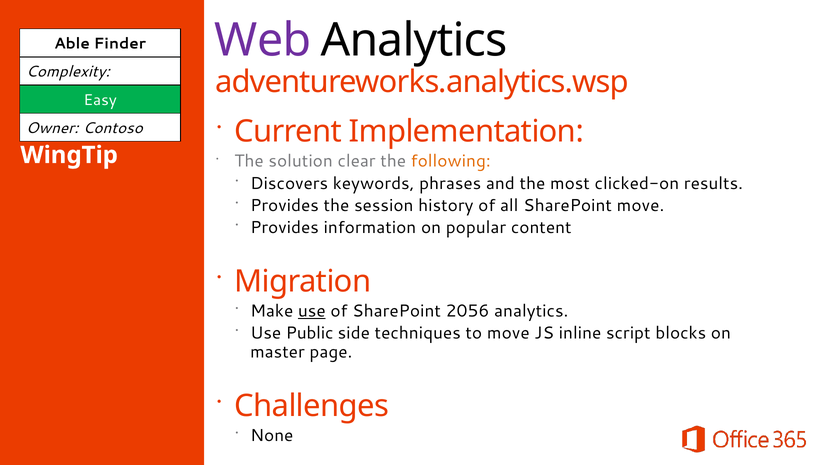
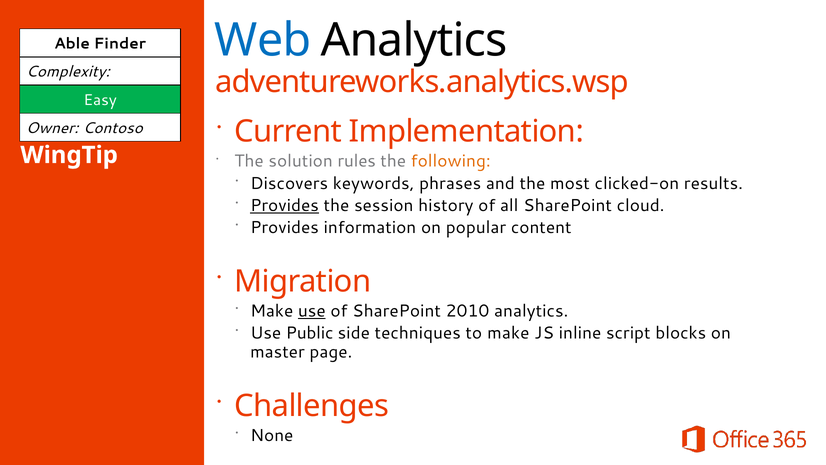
Web colour: purple -> blue
clear: clear -> rules
Provides at (284, 205) underline: none -> present
SharePoint move: move -> cloud
2056: 2056 -> 2010
to move: move -> make
